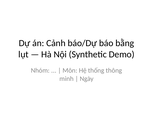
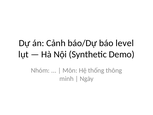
bằng: bằng -> level
